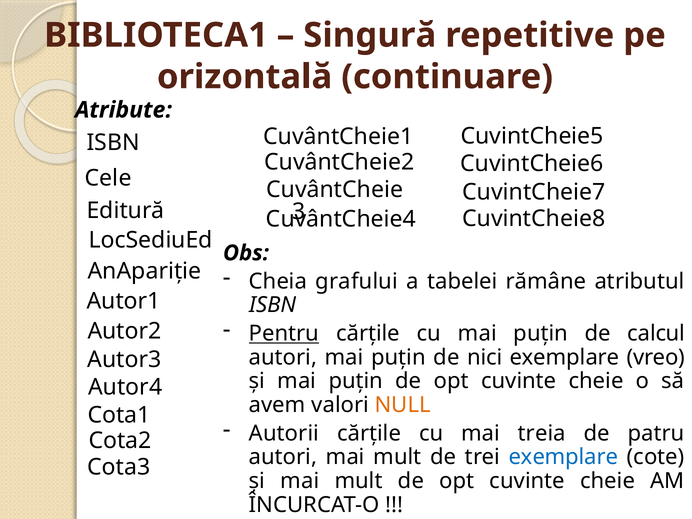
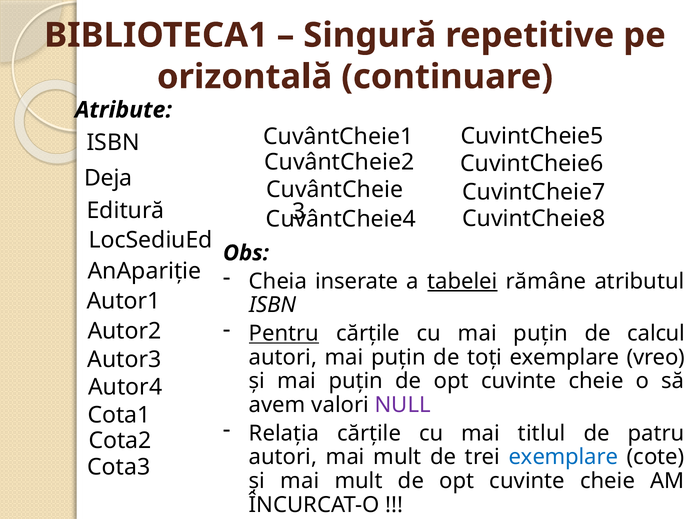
Cele: Cele -> Deja
grafului: grafului -> inserate
tabelei underline: none -> present
nici: nici -> toţi
NULL colour: orange -> purple
Autorii: Autorii -> Relaţia
treia: treia -> titlul
